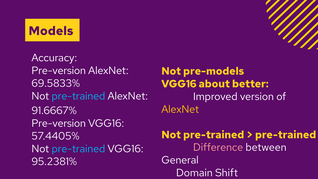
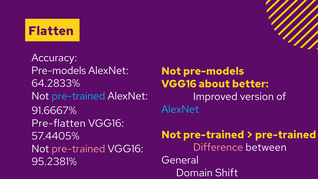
Models: Models -> Flatten
Pre-version at (59, 71): Pre-version -> Pre-models
69.5833%: 69.5833% -> 64.2833%
AlexNet at (180, 109) colour: yellow -> light blue
Pre-version at (59, 123): Pre-version -> Pre-flatten
pre-trained at (78, 149) colour: light blue -> pink
